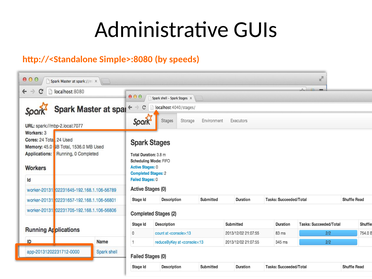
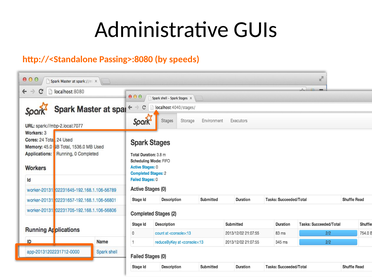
Simple>:8080: Simple>:8080 -> Passing>:8080
